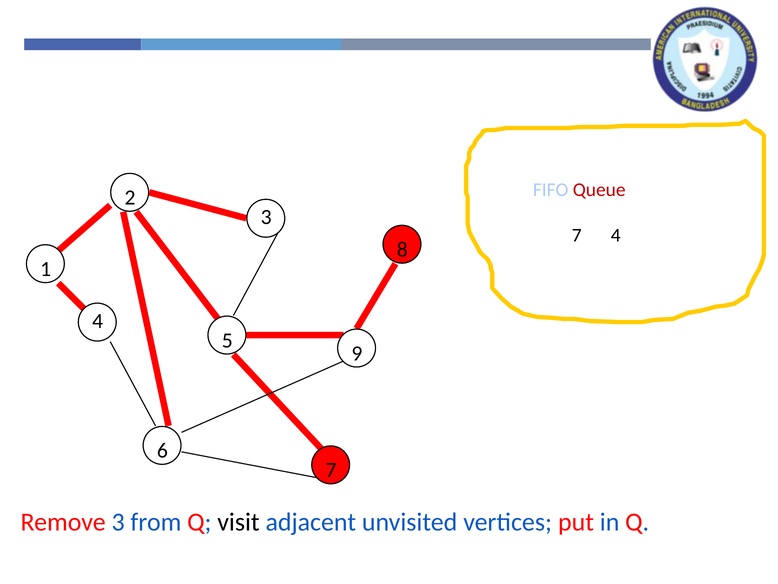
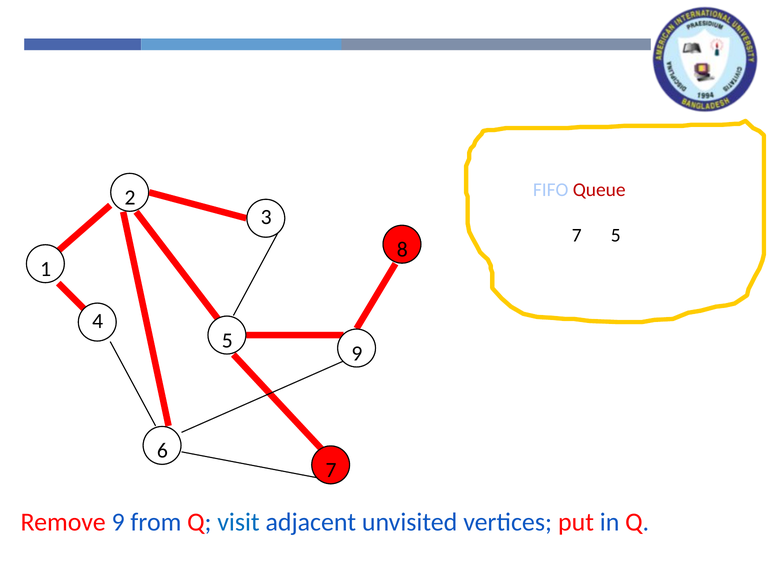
7 4: 4 -> 5
Remove 3: 3 -> 9
visit colour: black -> blue
